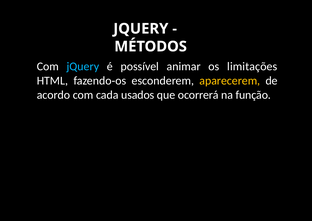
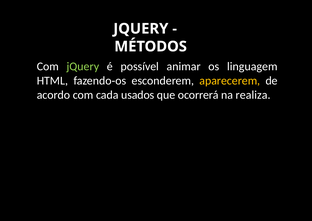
jQuery at (83, 66) colour: light blue -> light green
limitações: limitações -> linguagem
função: função -> realiza
